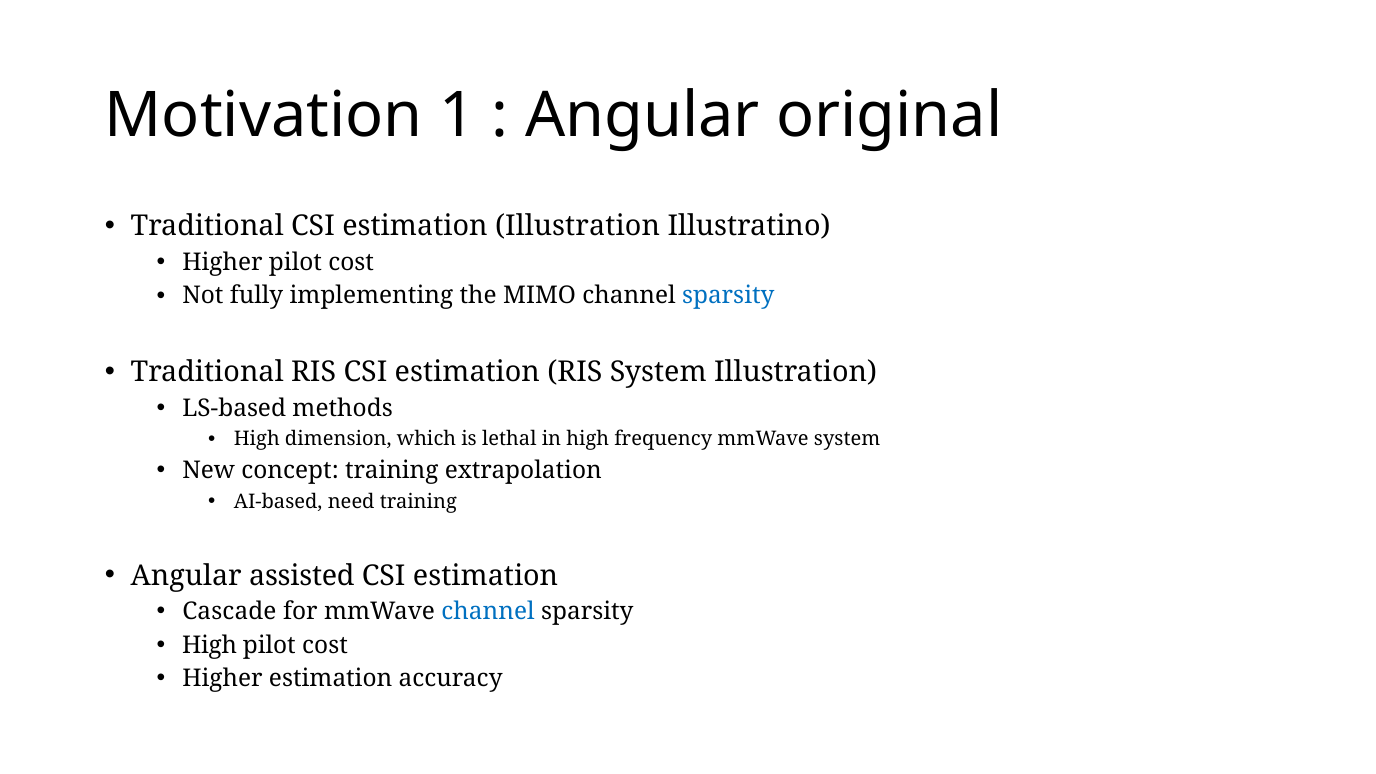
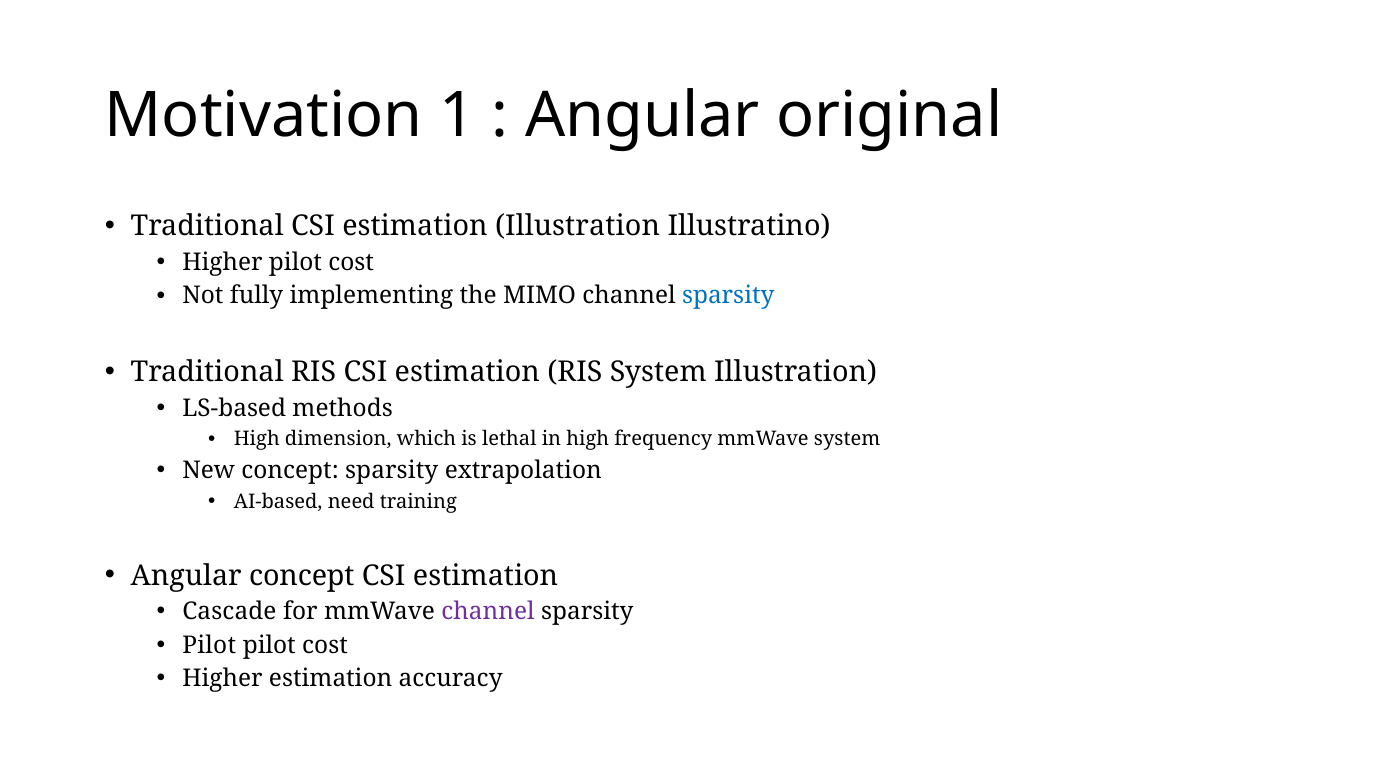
concept training: training -> sparsity
Angular assisted: assisted -> concept
channel at (488, 611) colour: blue -> purple
High at (210, 645): High -> Pilot
